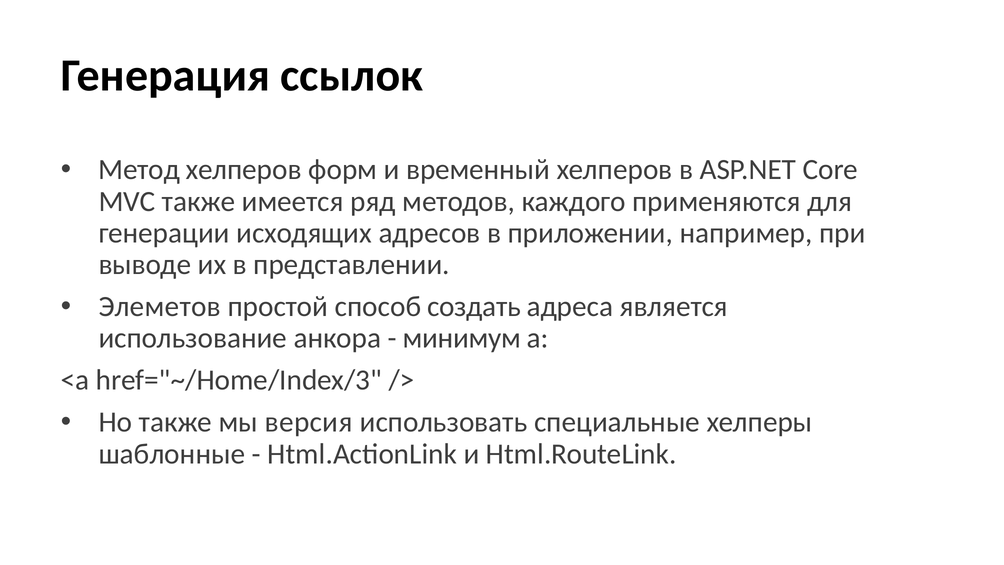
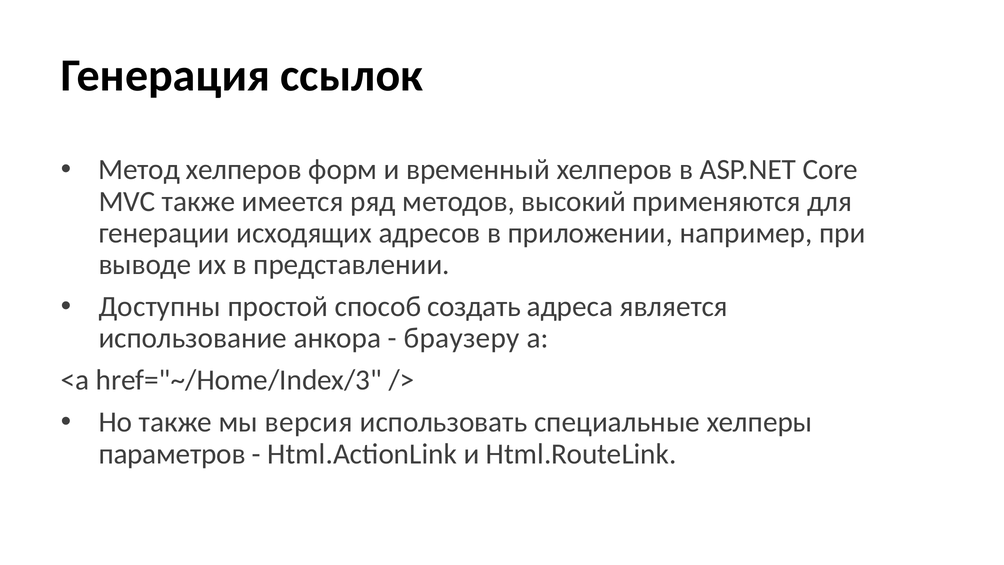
каждого: каждого -> высокий
Элеметов: Элеметов -> Доступны
минимум: минимум -> браузеру
шаблонные: шаблонные -> параметров
